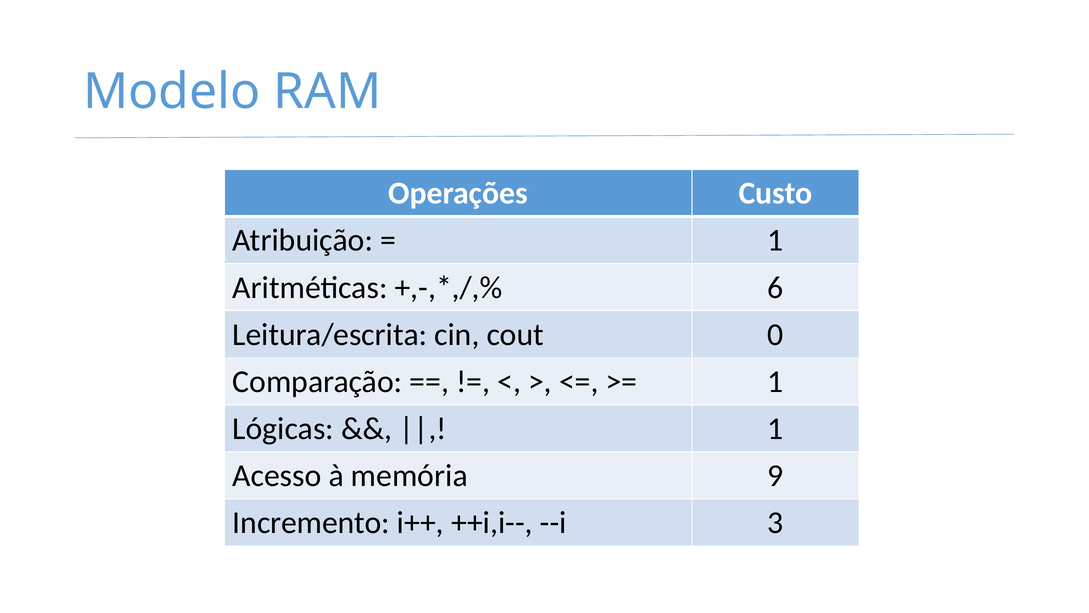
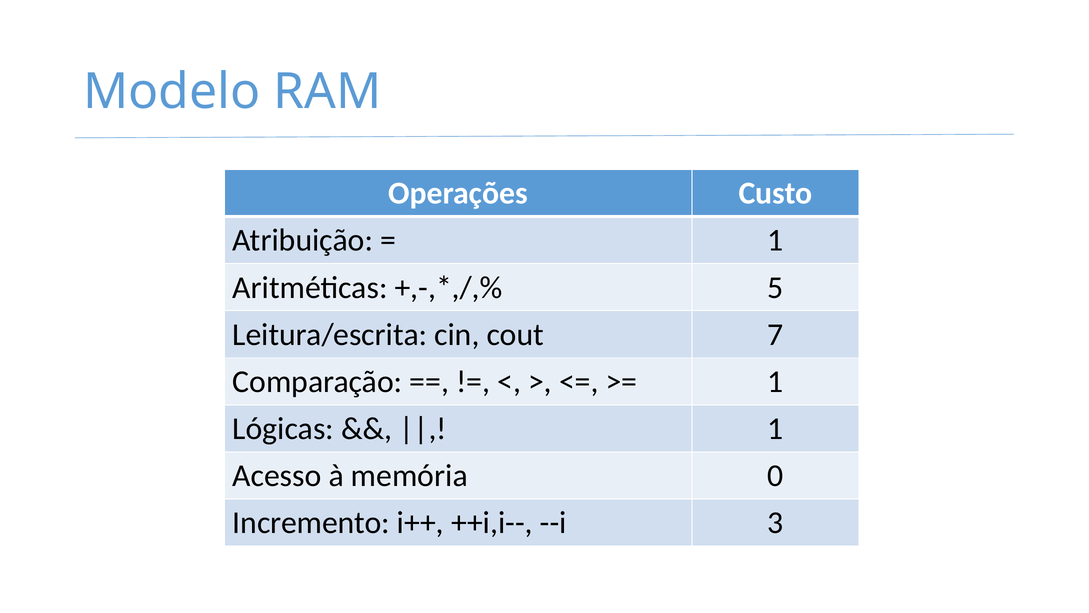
6: 6 -> 5
0: 0 -> 7
9: 9 -> 0
